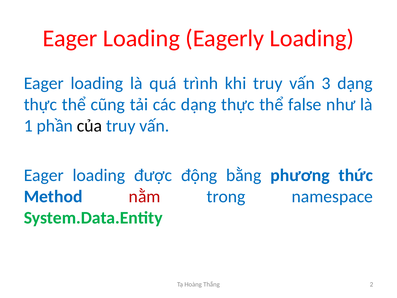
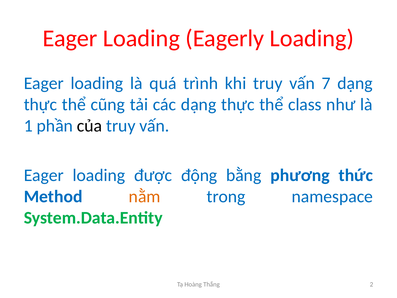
3: 3 -> 7
false: false -> class
nằm colour: red -> orange
